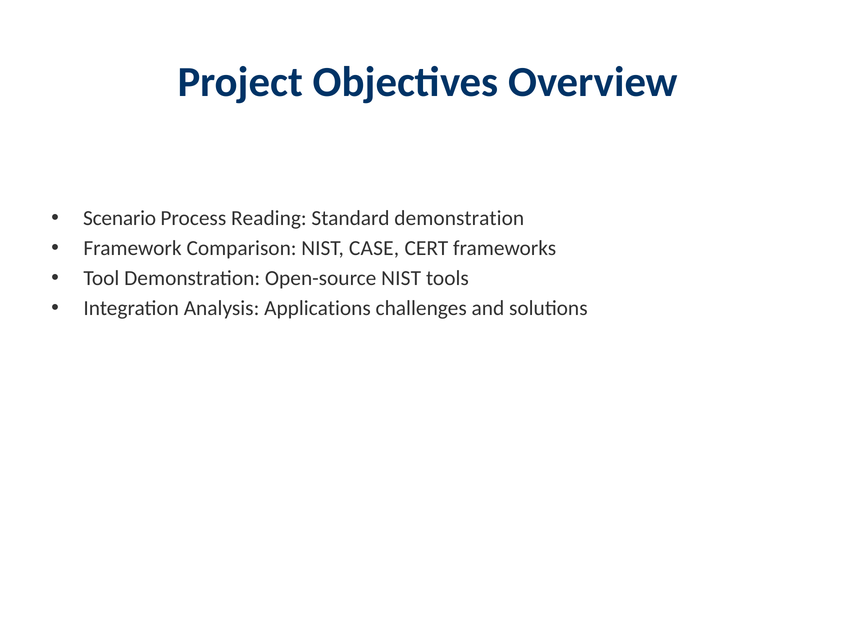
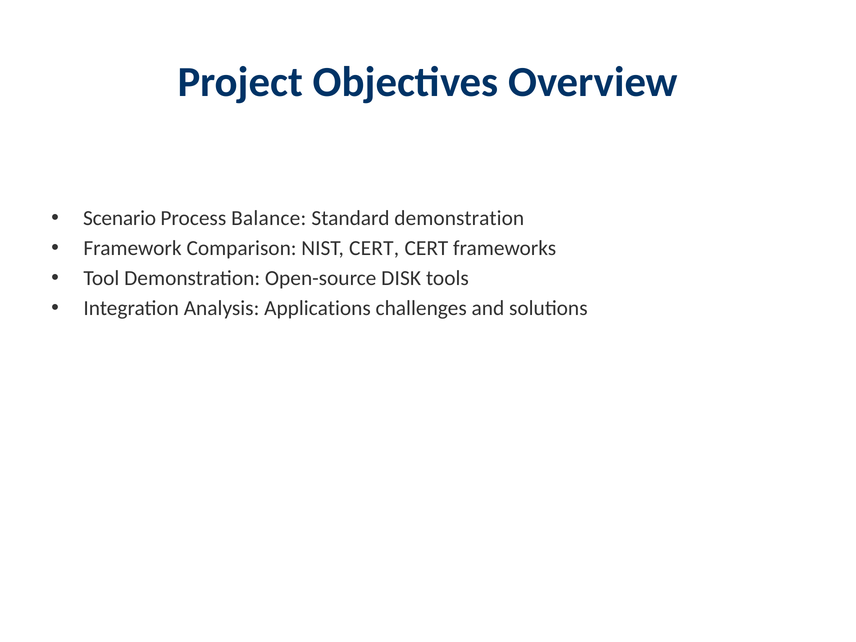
Reading: Reading -> Balance
NIST CASE: CASE -> CERT
Open-source NIST: NIST -> DISK
